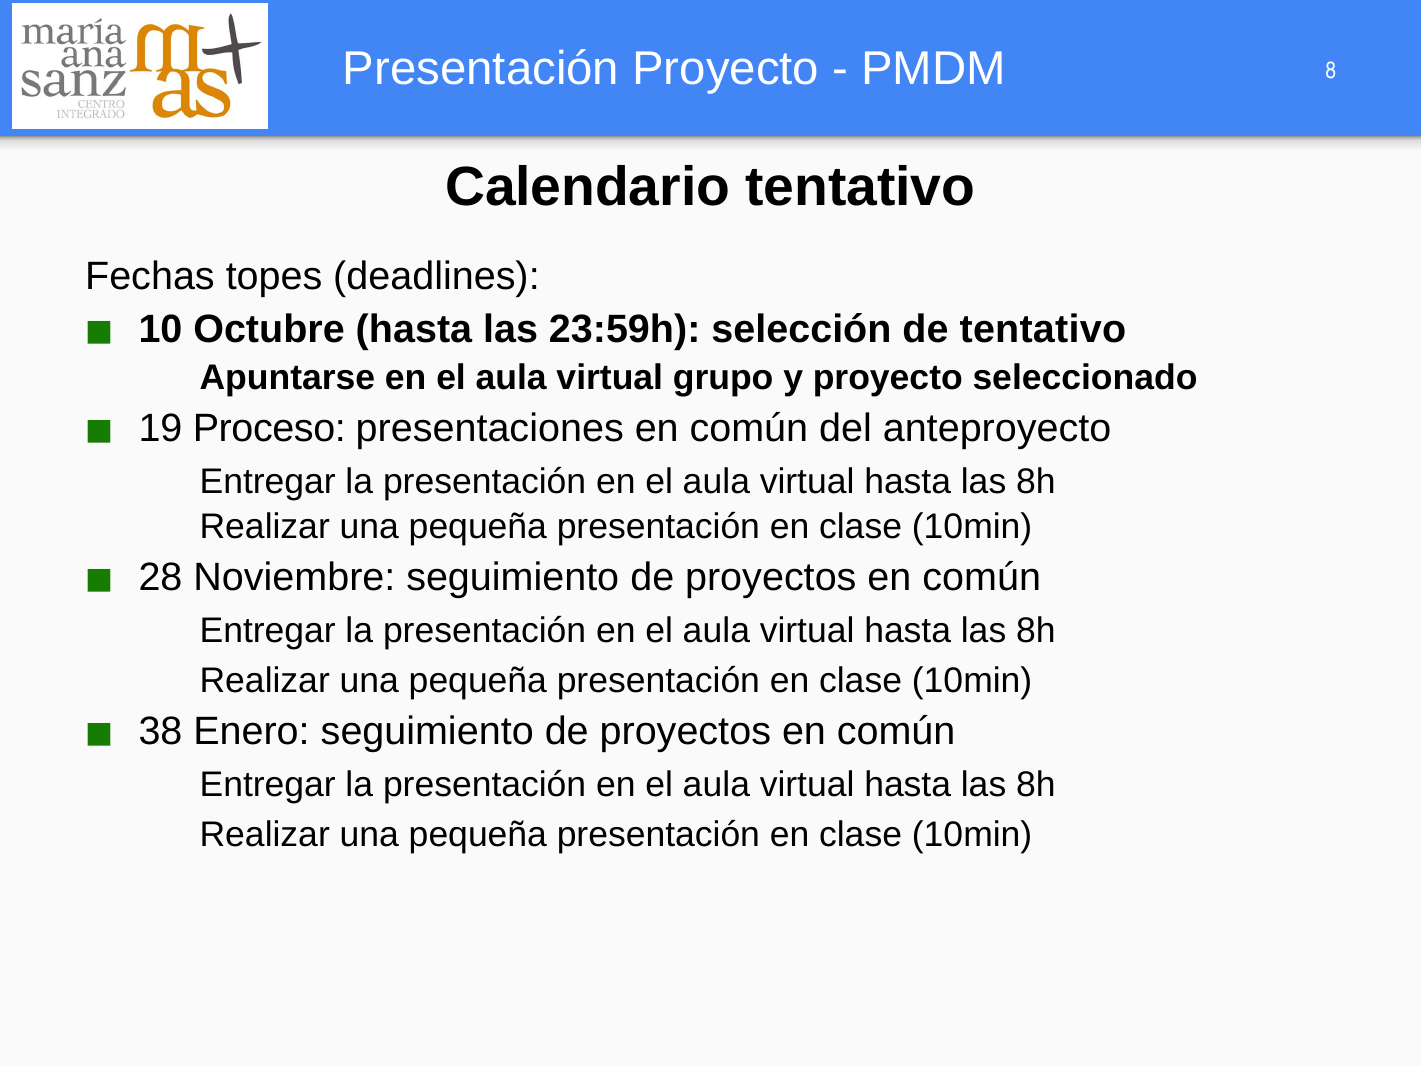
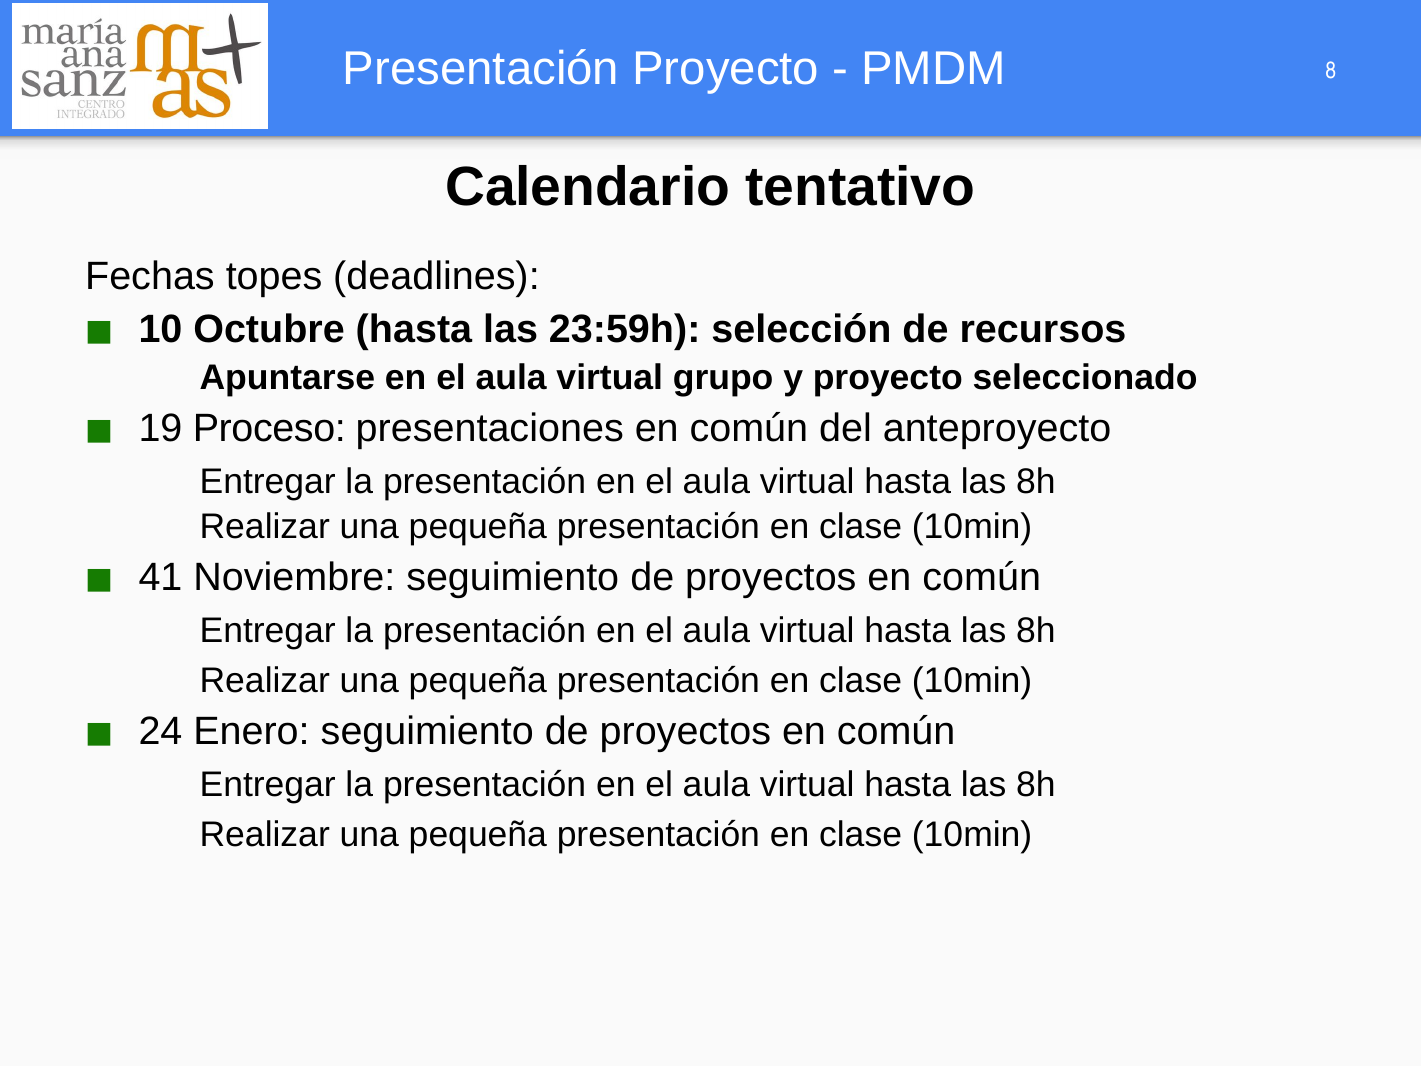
de tentativo: tentativo -> recursos
28: 28 -> 41
38: 38 -> 24
